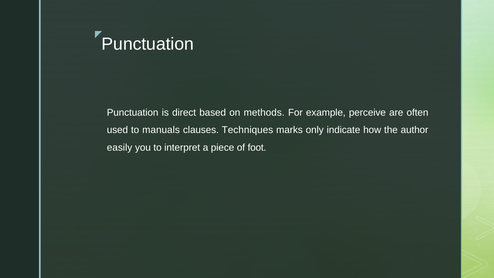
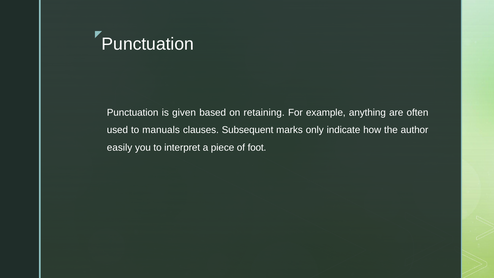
direct: direct -> given
methods: methods -> retaining
perceive: perceive -> anything
Techniques: Techniques -> Subsequent
